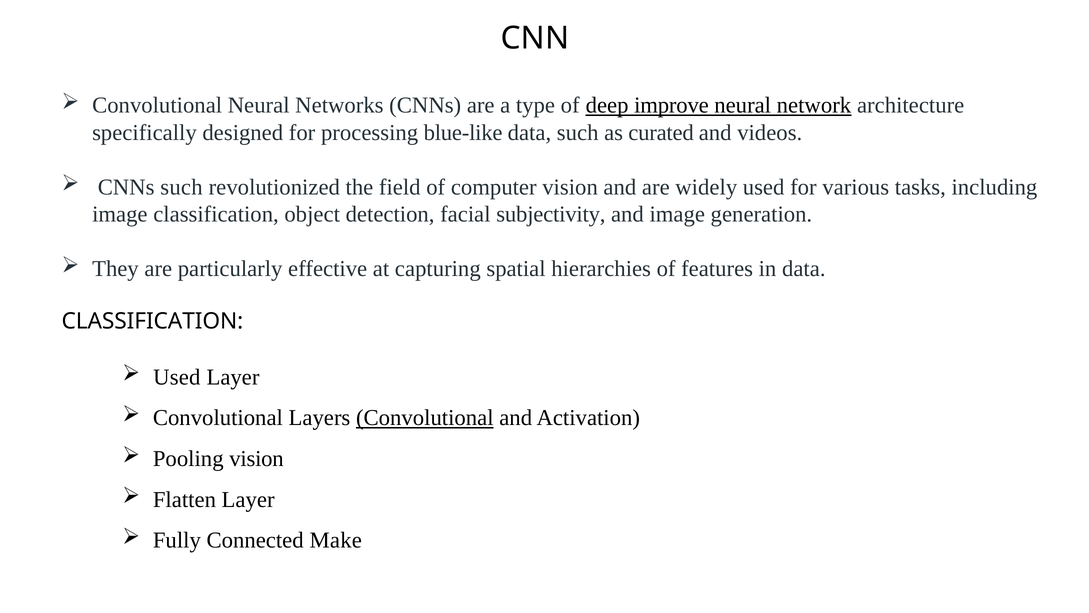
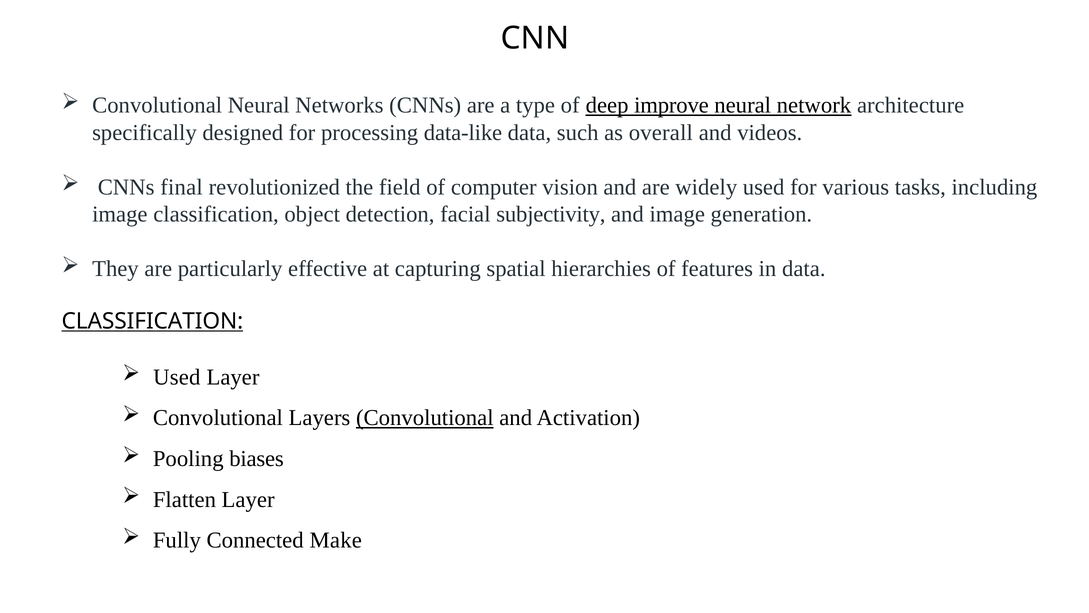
blue-like: blue-like -> data-like
curated: curated -> overall
CNNs such: such -> final
CLASSIFICATION at (152, 321) underline: none -> present
Pooling vision: vision -> biases
